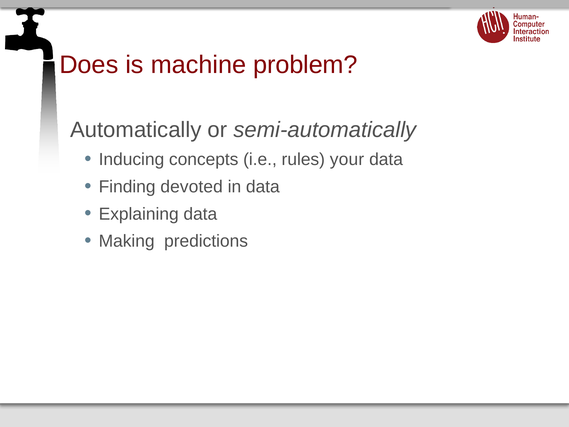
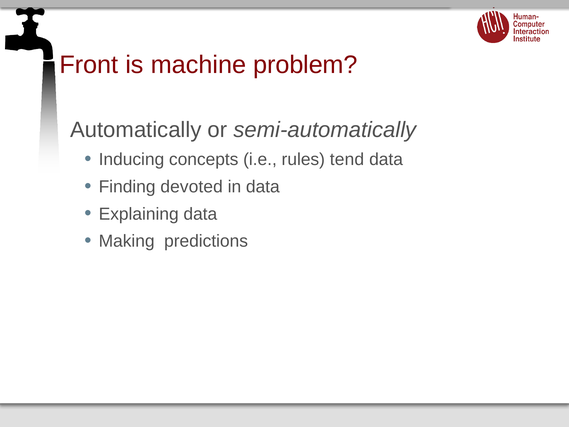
Does: Does -> Front
your: your -> tend
